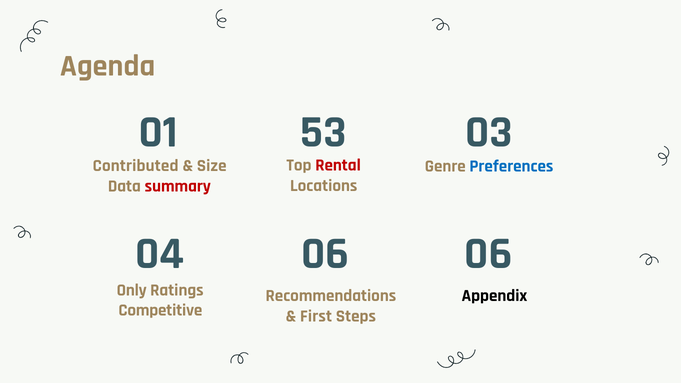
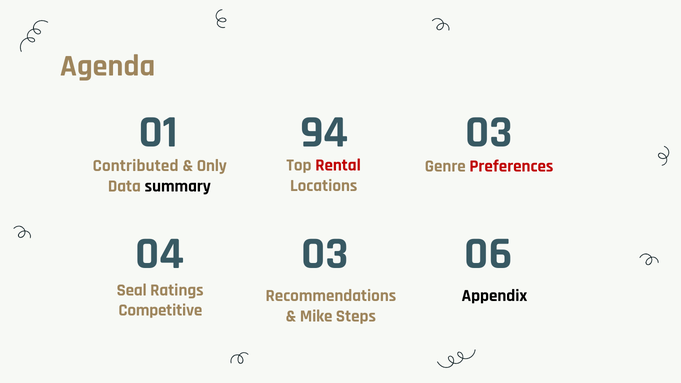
53: 53 -> 94
Size: Size -> Only
Preferences colour: blue -> red
summary colour: red -> black
04 06: 06 -> 03
Only: Only -> Seal
First: First -> Mike
